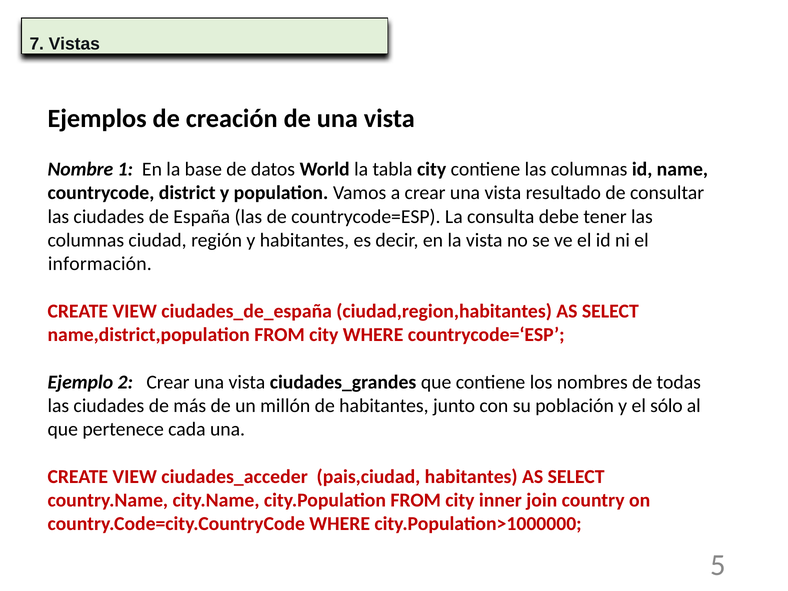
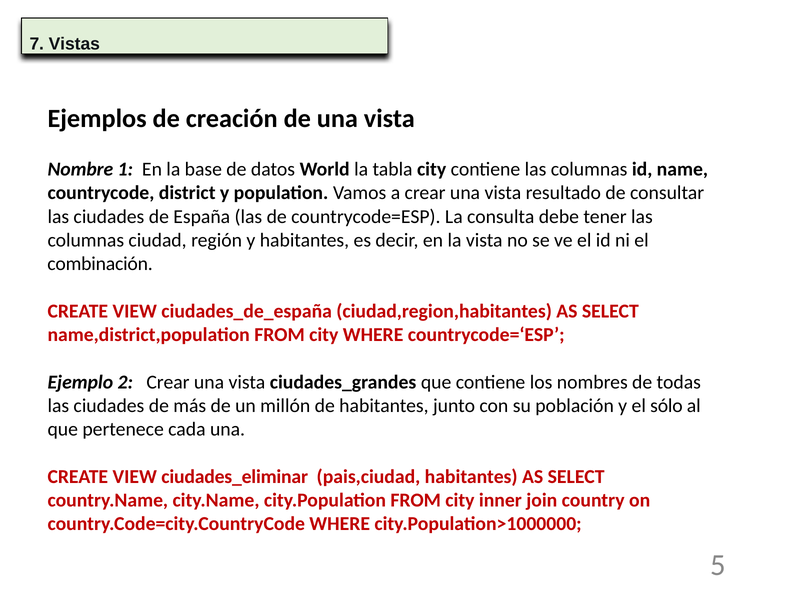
información: información -> combinación
ciudades_acceder: ciudades_acceder -> ciudades_eliminar
